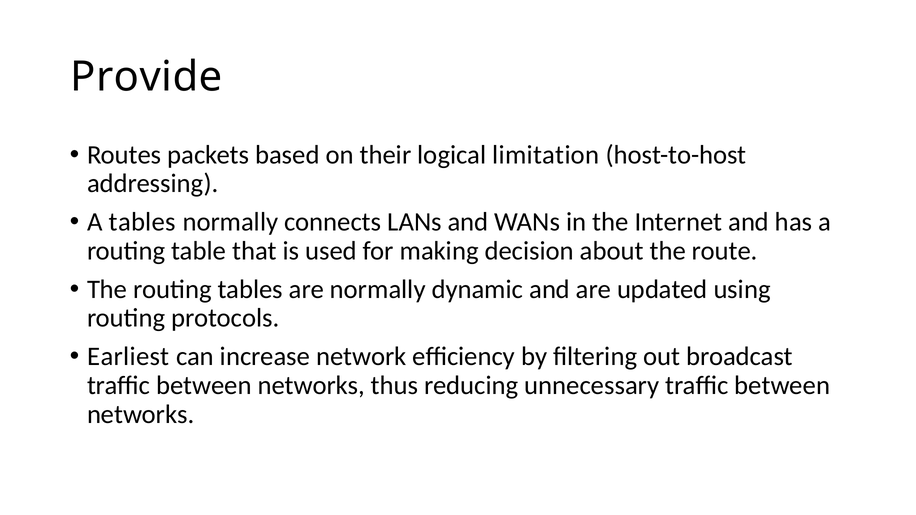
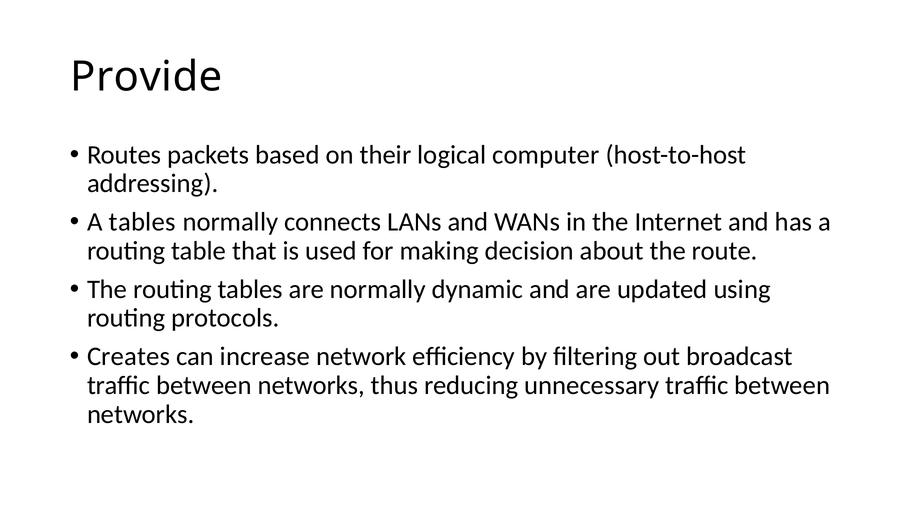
limitation: limitation -> computer
Earliest: Earliest -> Creates
